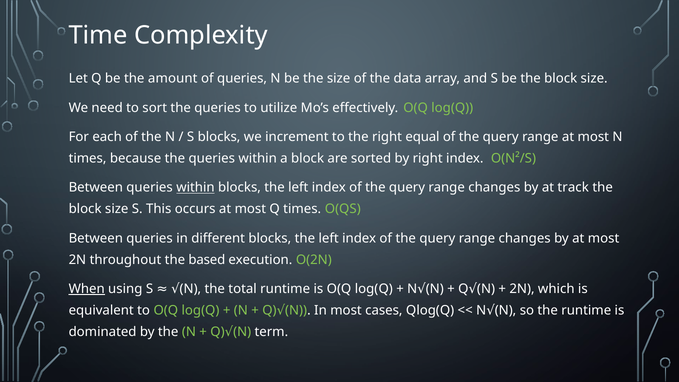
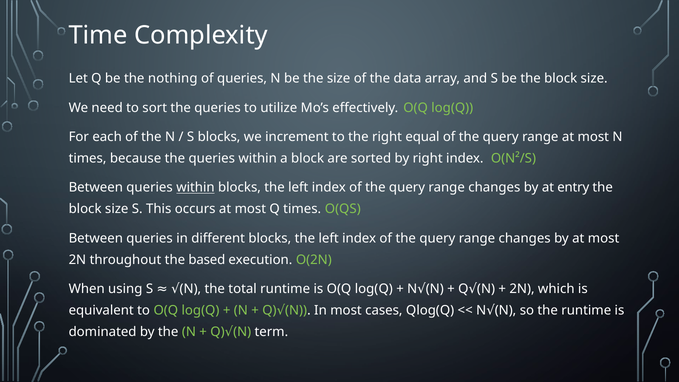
amount: amount -> nothing
track: track -> entry
When underline: present -> none
